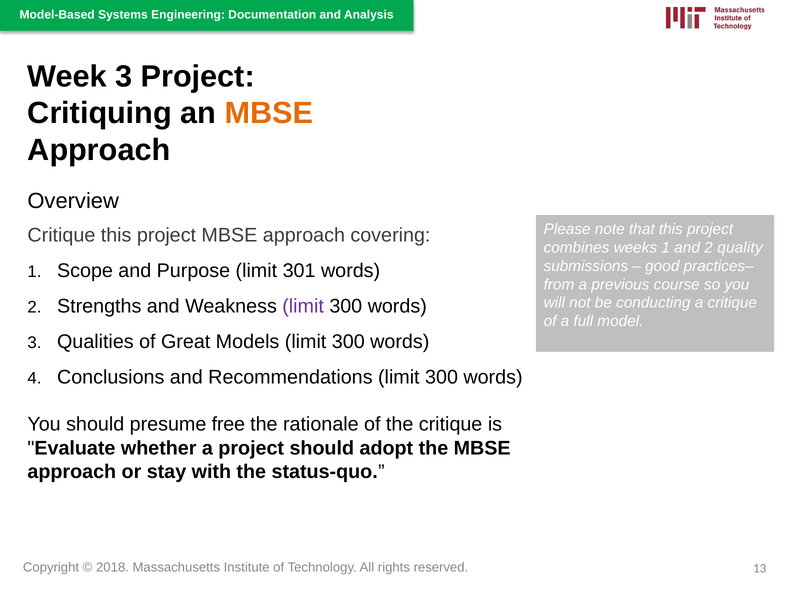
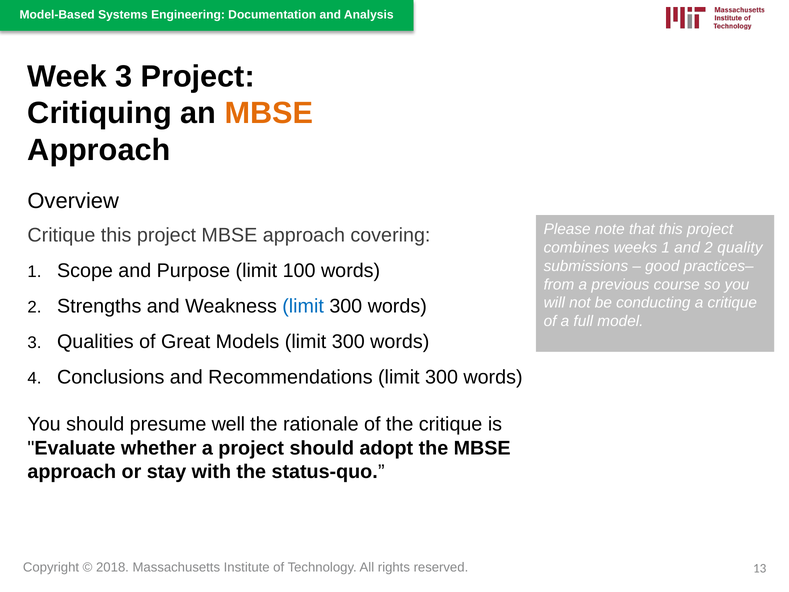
301: 301 -> 100
limit at (303, 306) colour: purple -> blue
free: free -> well
